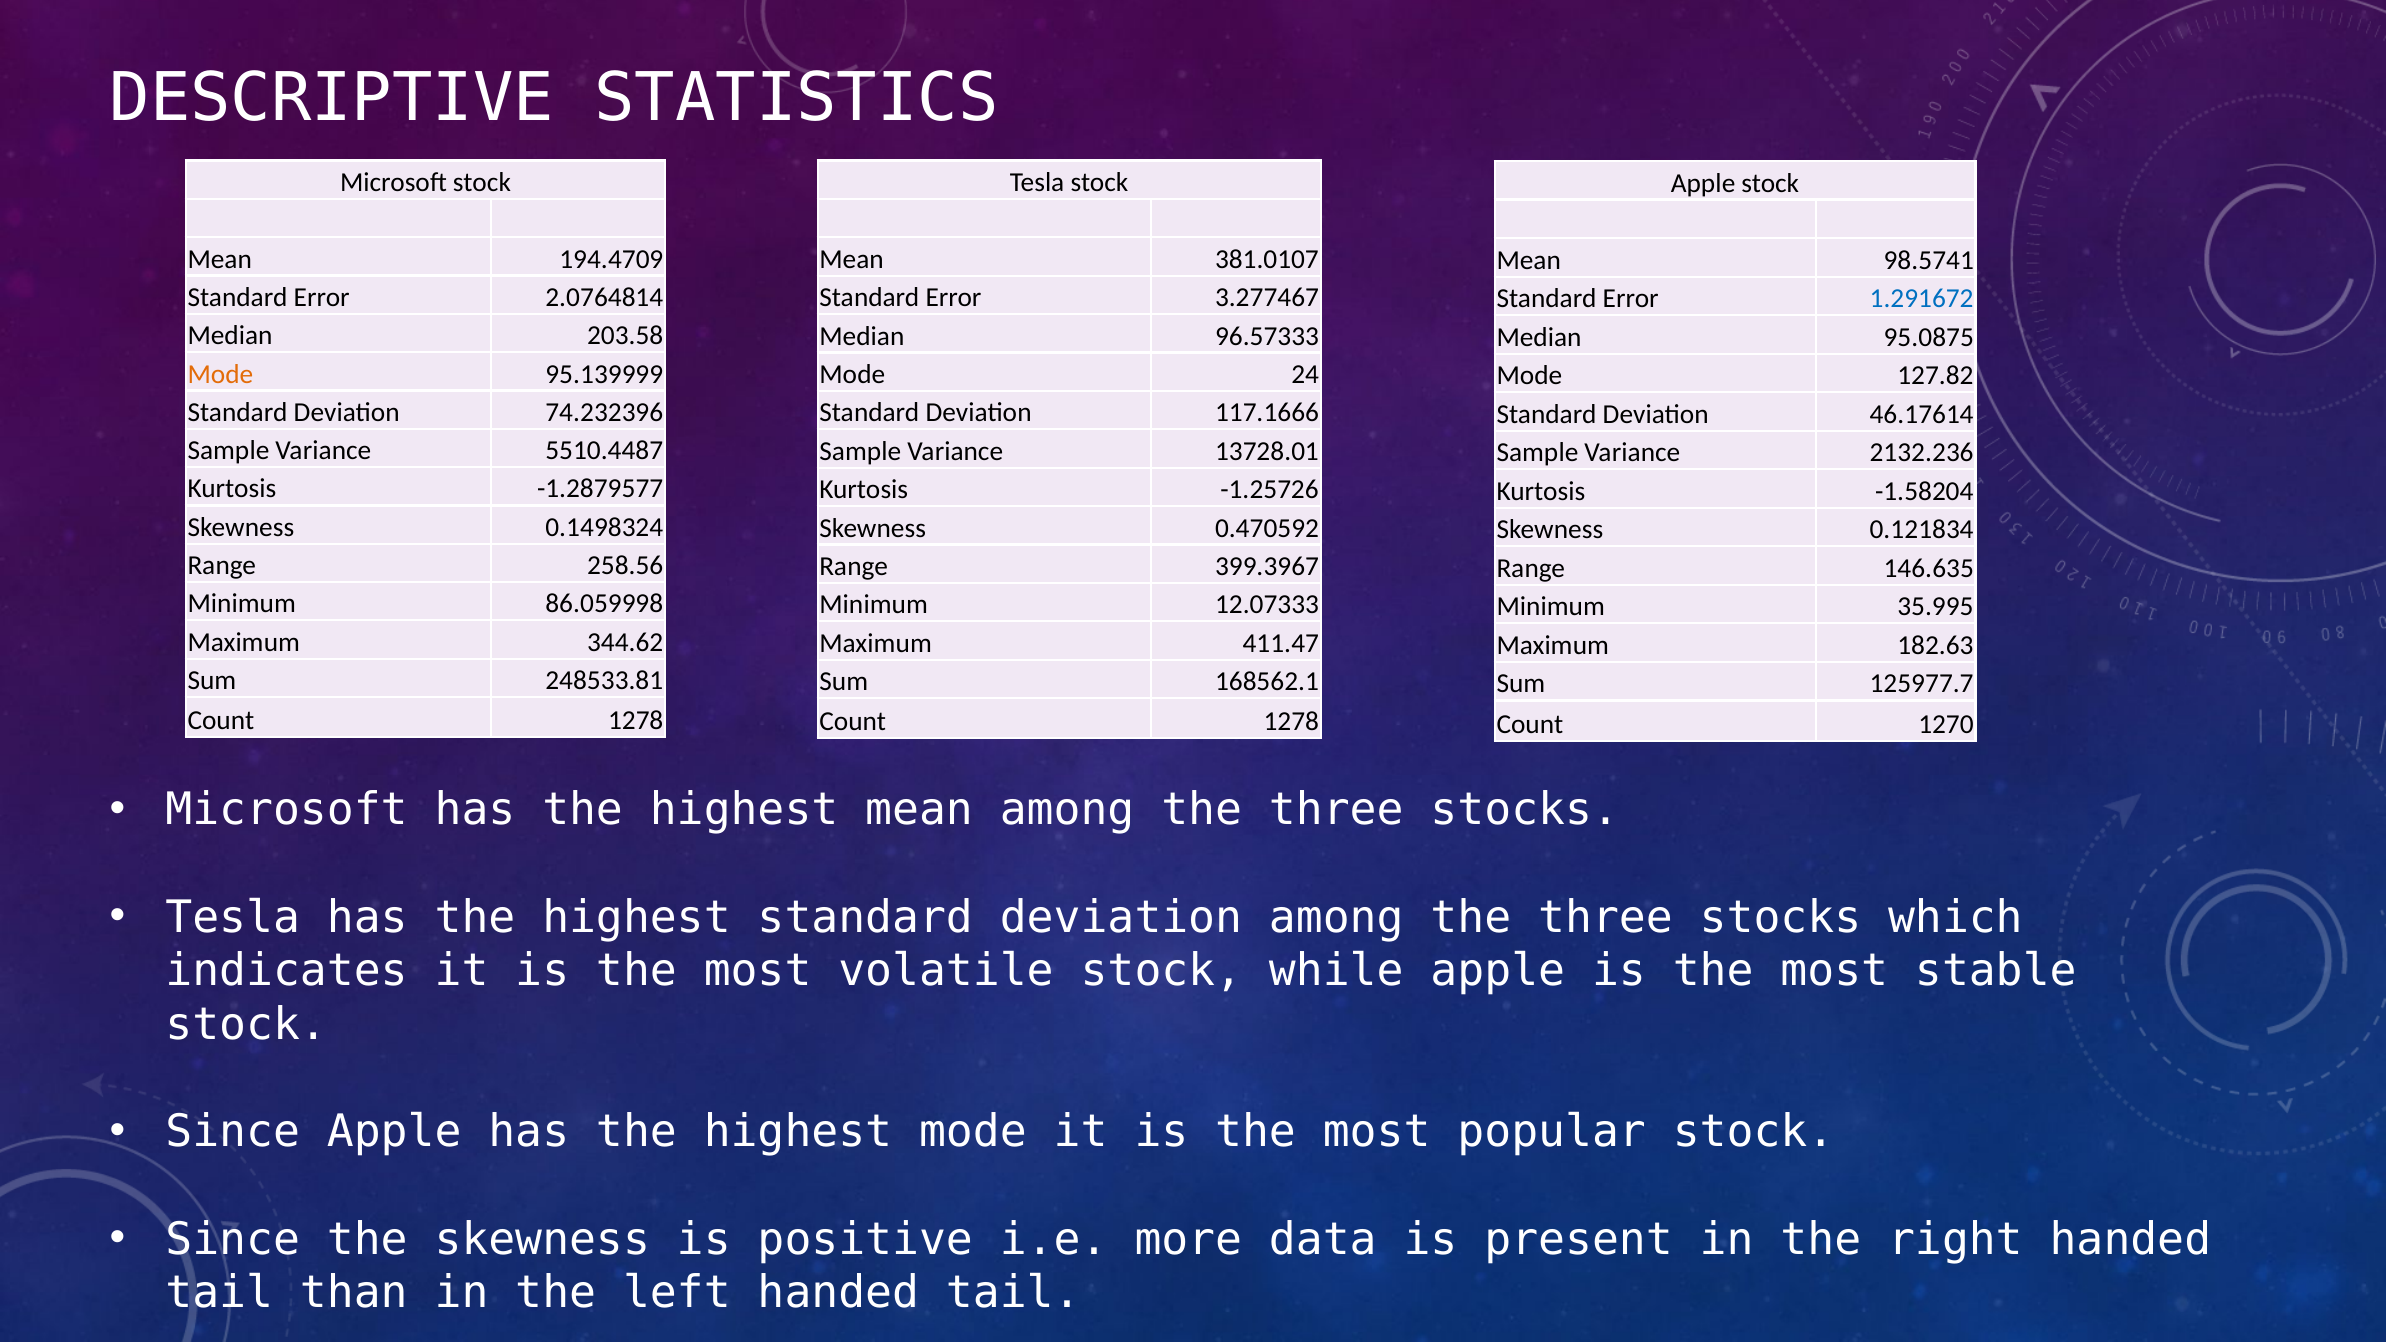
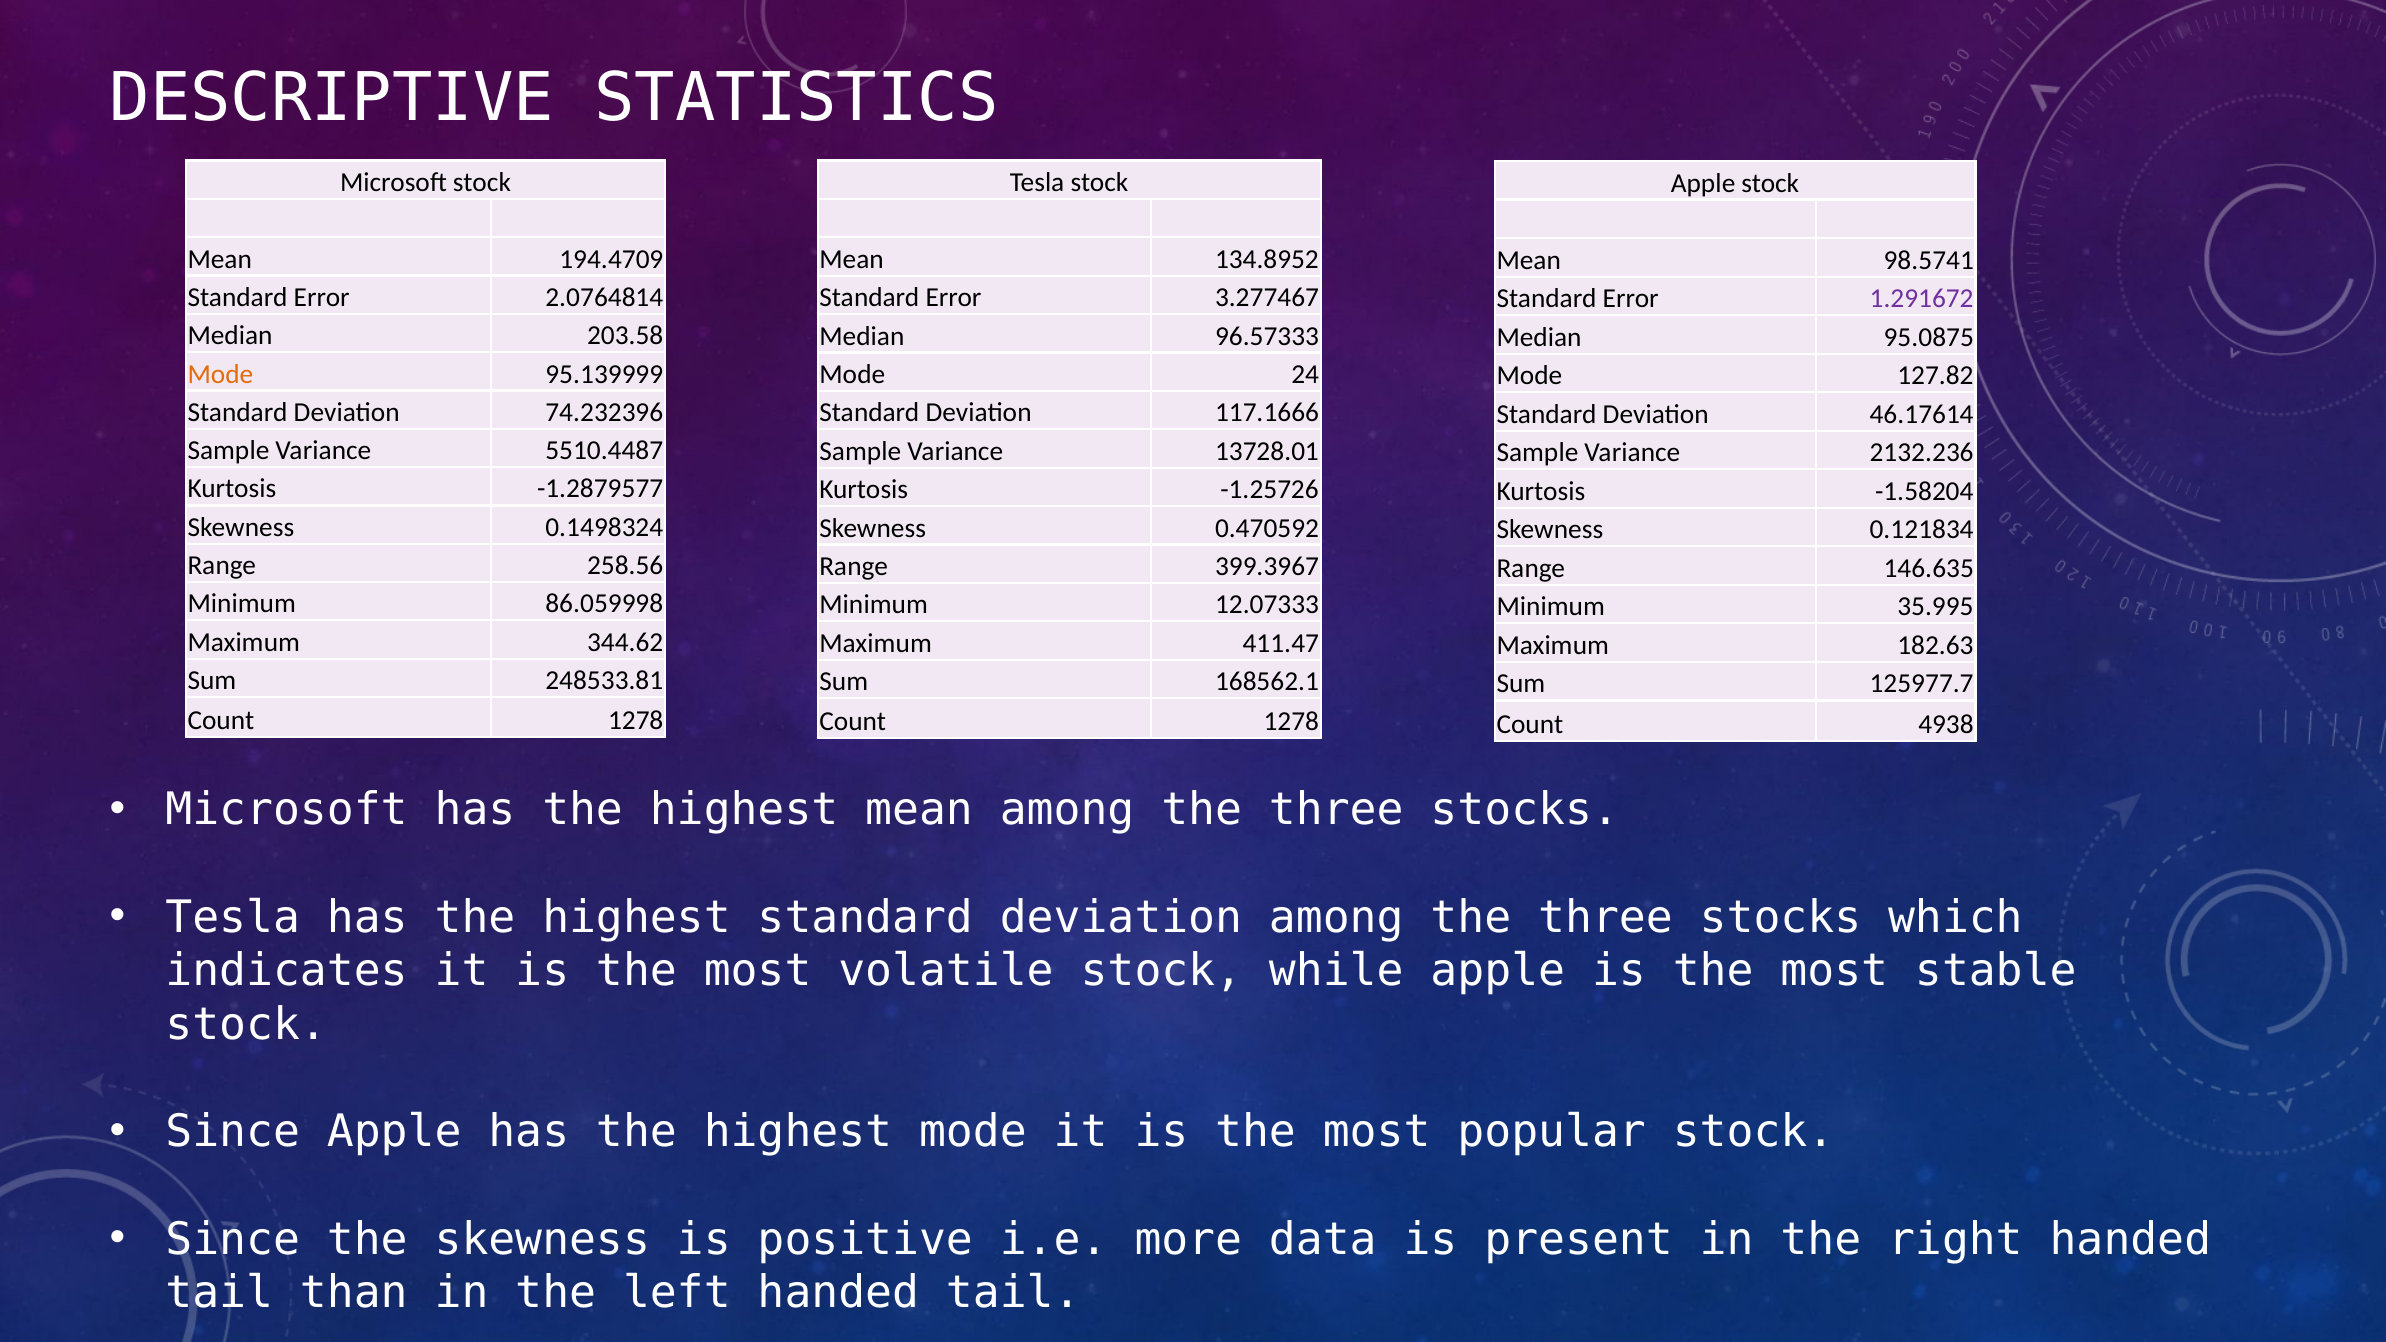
381.0107: 381.0107 -> 134.8952
1.291672 colour: blue -> purple
1270: 1270 -> 4938
